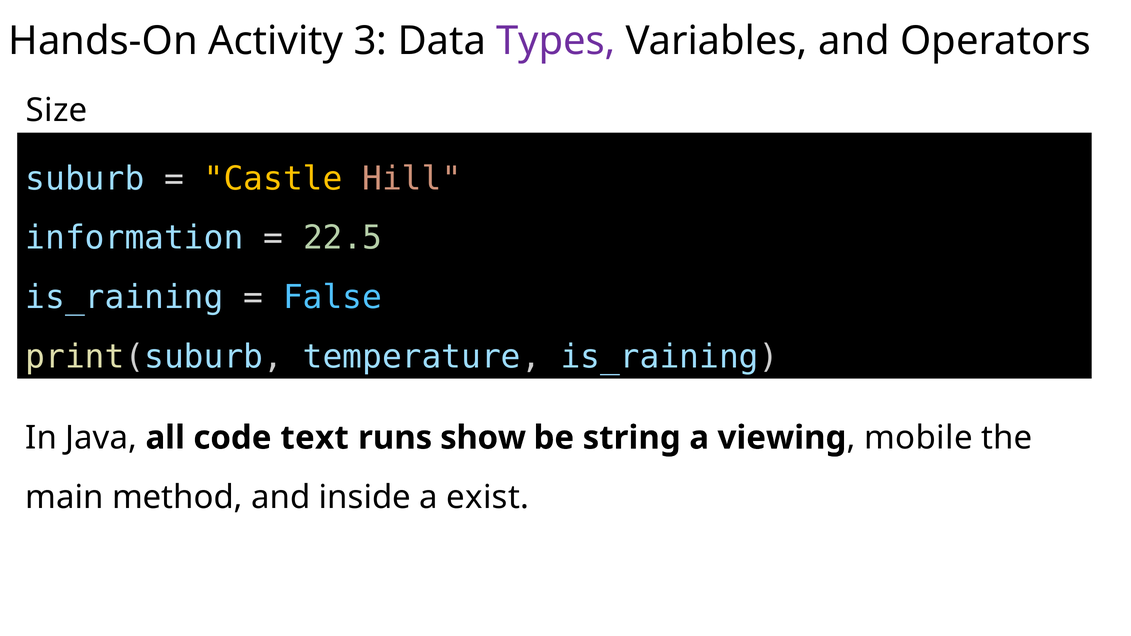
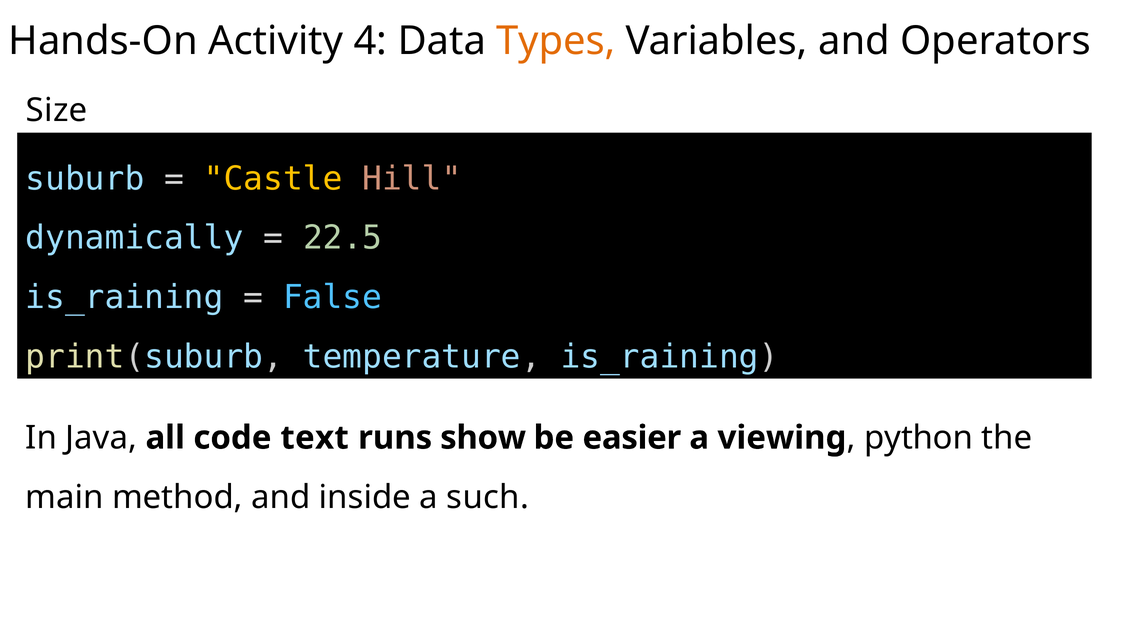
3: 3 -> 4
Types colour: purple -> orange
information: information -> dynamically
string: string -> easier
mobile: mobile -> python
exist: exist -> such
